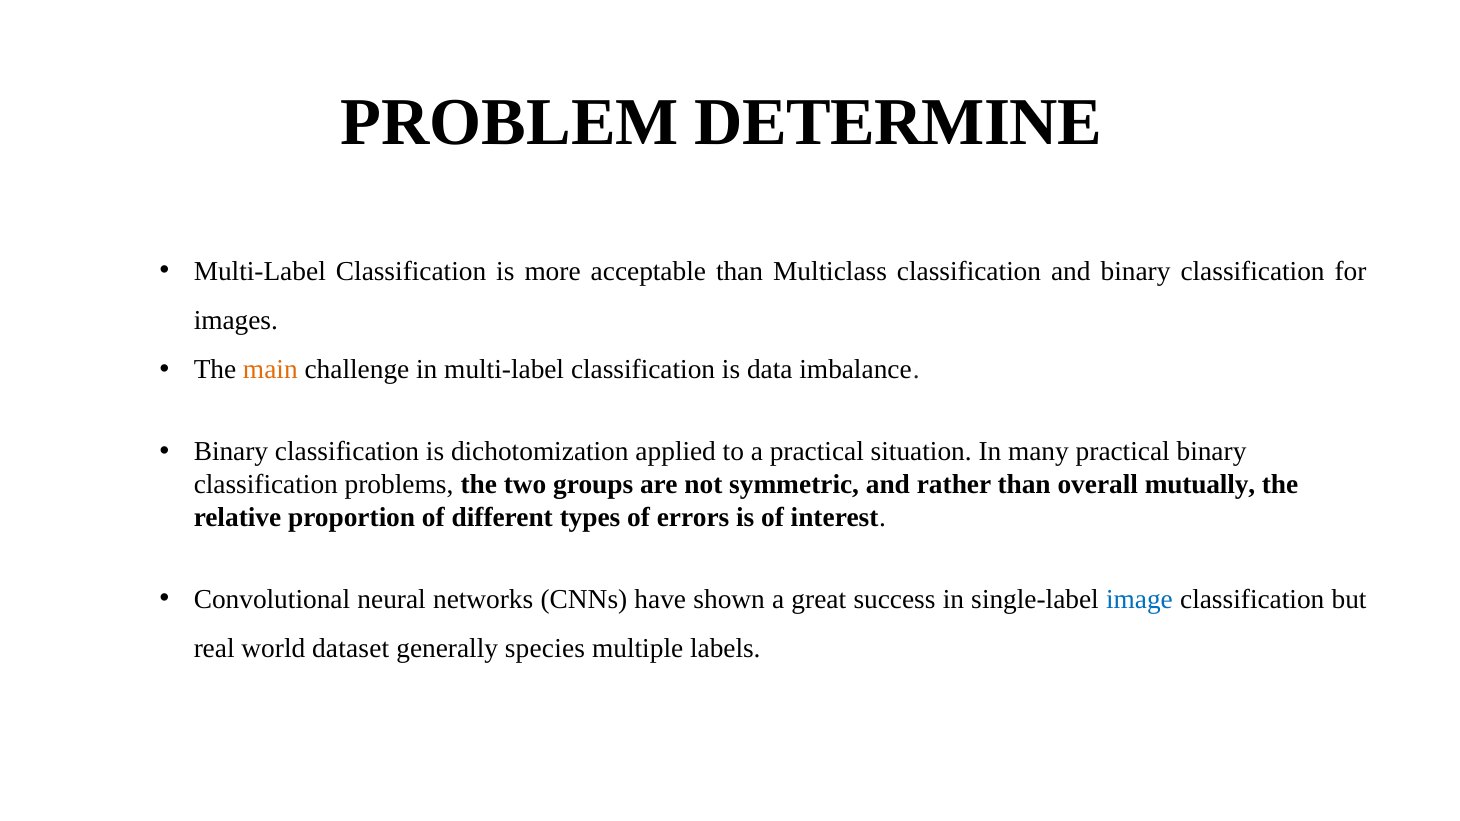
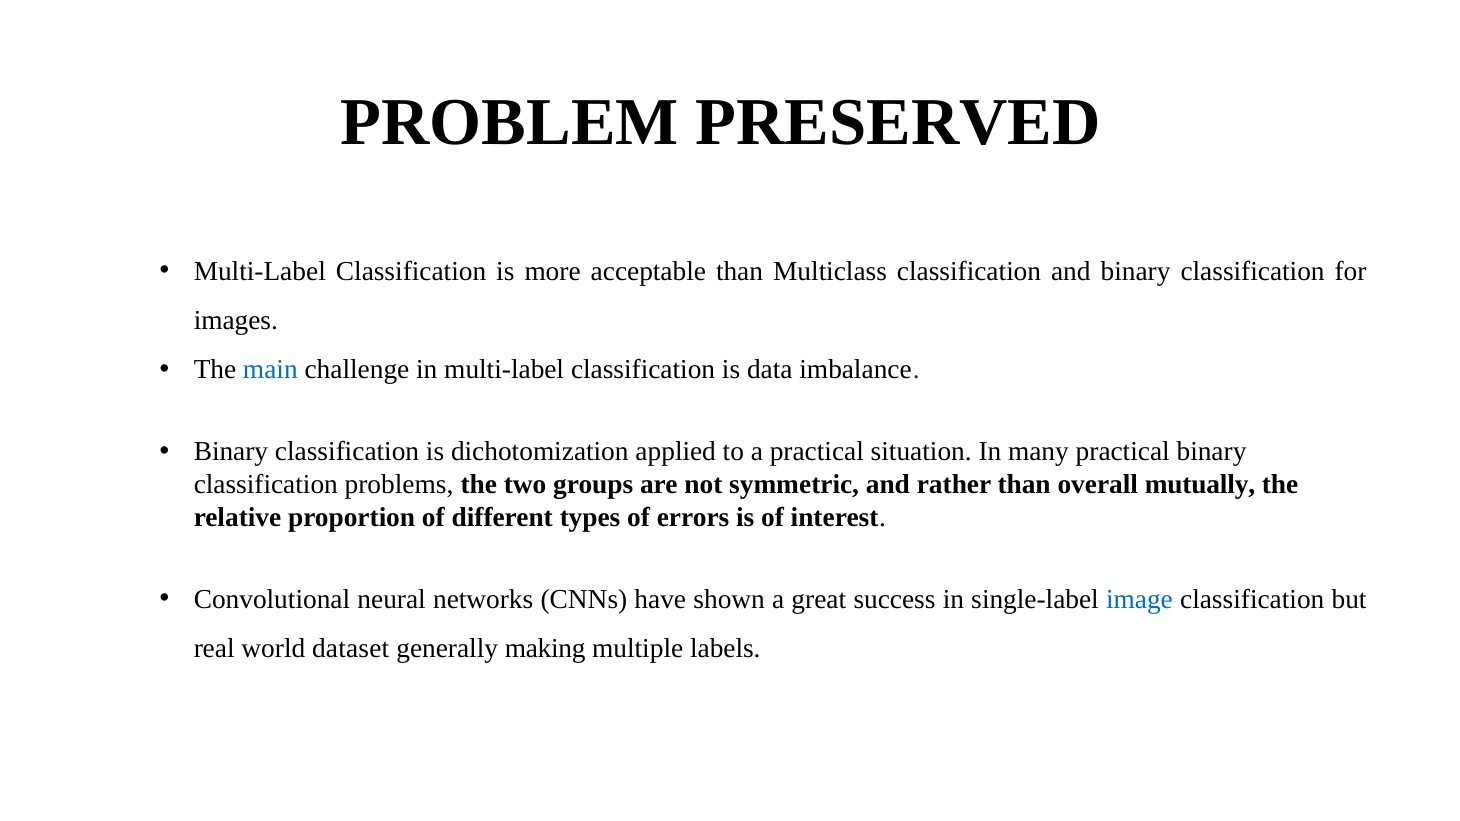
DETERMINE: DETERMINE -> PRESERVED
main colour: orange -> blue
species: species -> making
